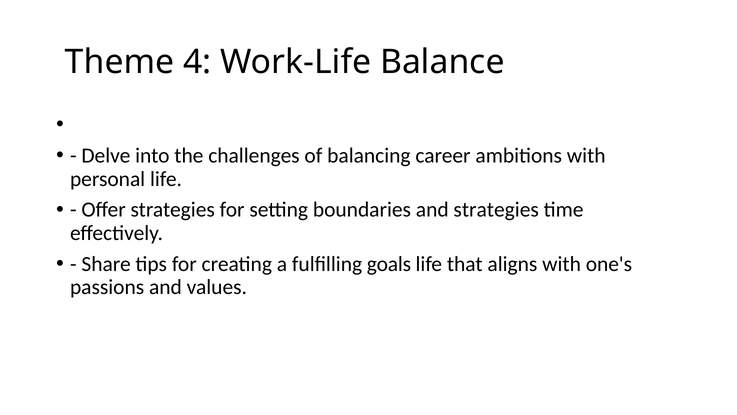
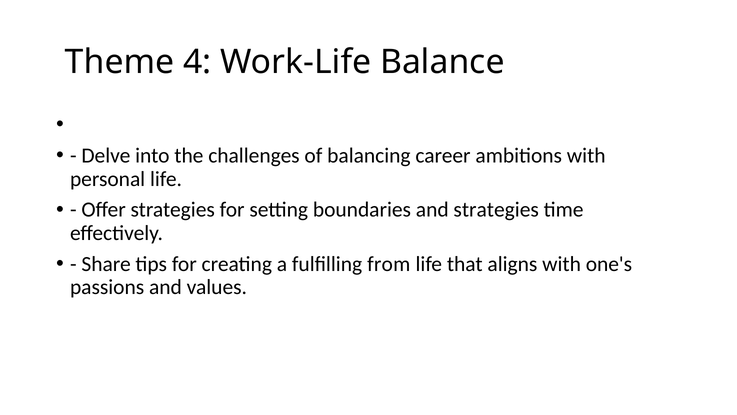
goals: goals -> from
